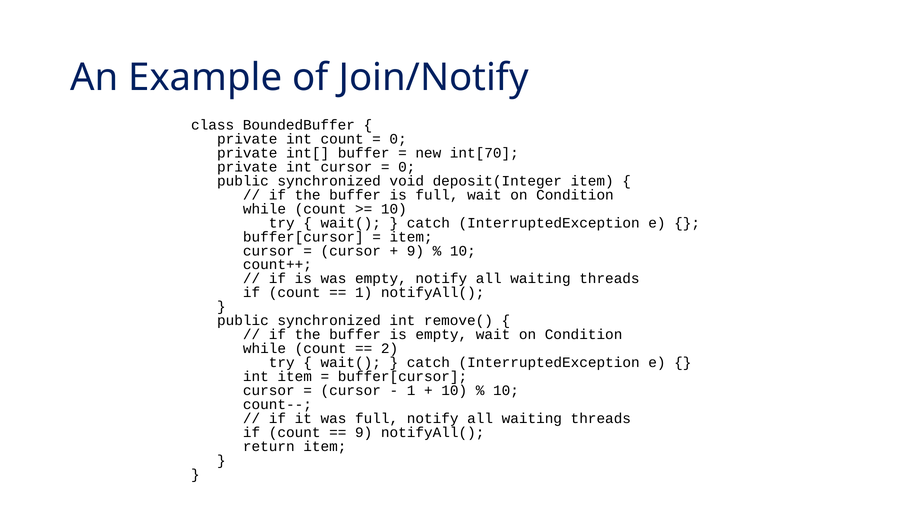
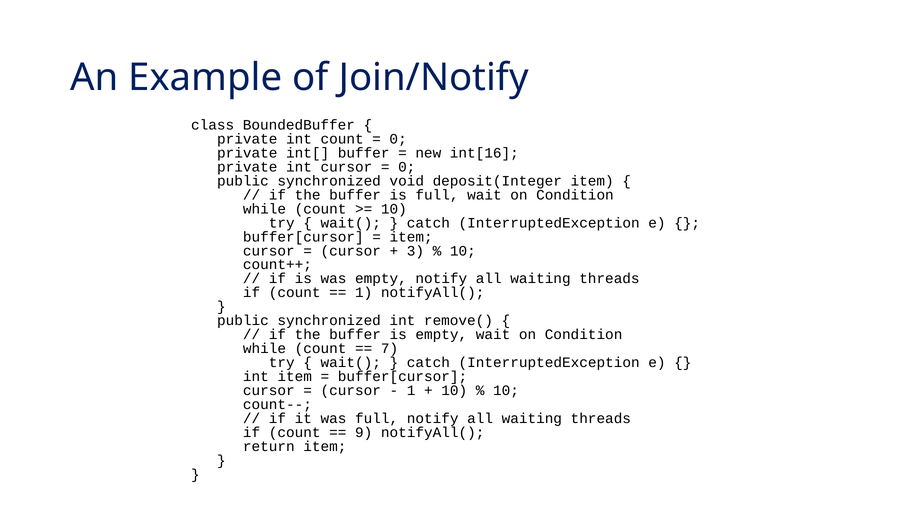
int[70: int[70 -> int[16
9 at (415, 251): 9 -> 3
2: 2 -> 7
